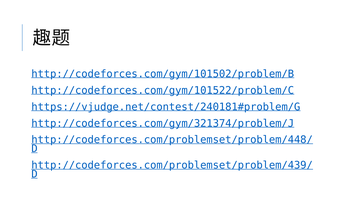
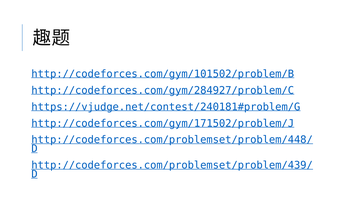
http://codeforces.com/gym/101522/problem/C: http://codeforces.com/gym/101522/problem/C -> http://codeforces.com/gym/284927/problem/C
http://codeforces.com/gym/321374/problem/J: http://codeforces.com/gym/321374/problem/J -> http://codeforces.com/gym/171502/problem/J
